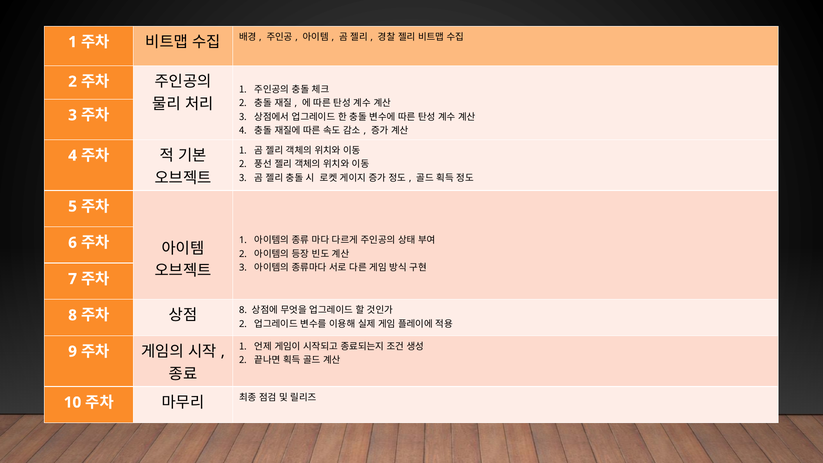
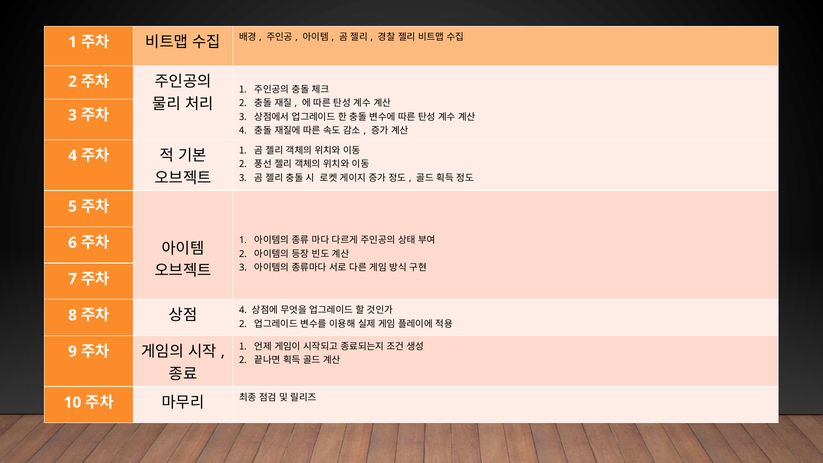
8 at (243, 310): 8 -> 4
